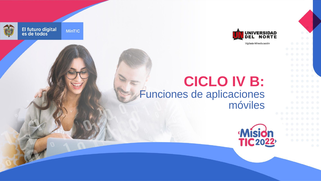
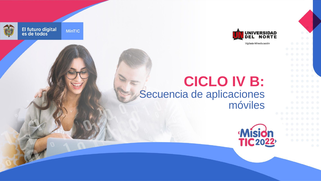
Funciones: Funciones -> Secuencia
